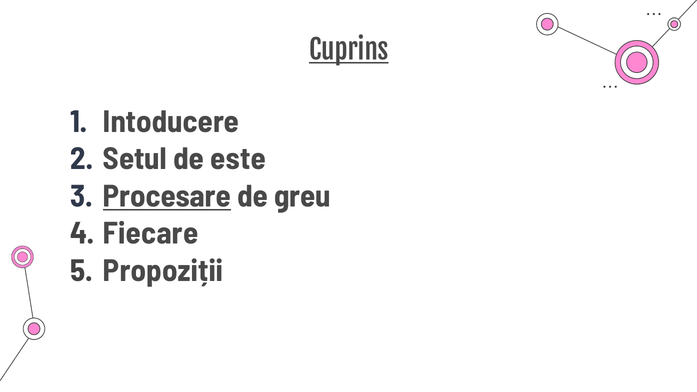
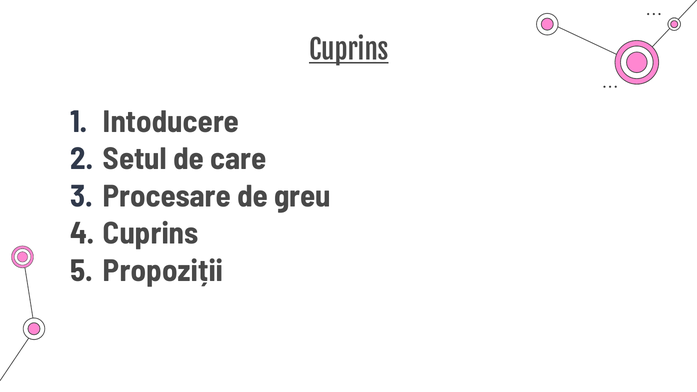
este: este -> care
Procesare underline: present -> none
Fiecare at (151, 234): Fiecare -> Cuprins
